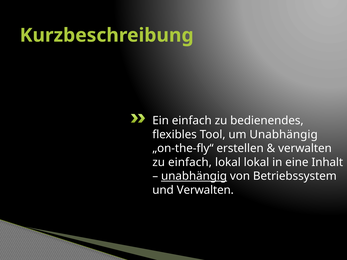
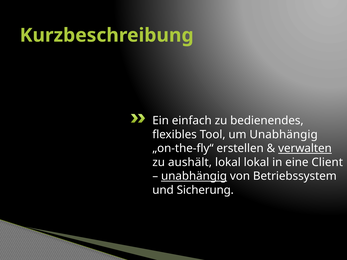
verwalten at (305, 148) underline: none -> present
zu einfach: einfach -> aushält
Inhalt: Inhalt -> Client
und Verwalten: Verwalten -> Sicherung
